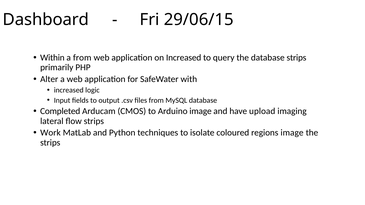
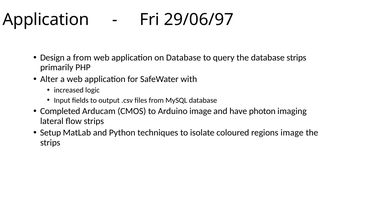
Dashboard at (46, 20): Dashboard -> Application
29/06/15: 29/06/15 -> 29/06/97
Within: Within -> Design
on Increased: Increased -> Database
upload: upload -> photon
Work: Work -> Setup
